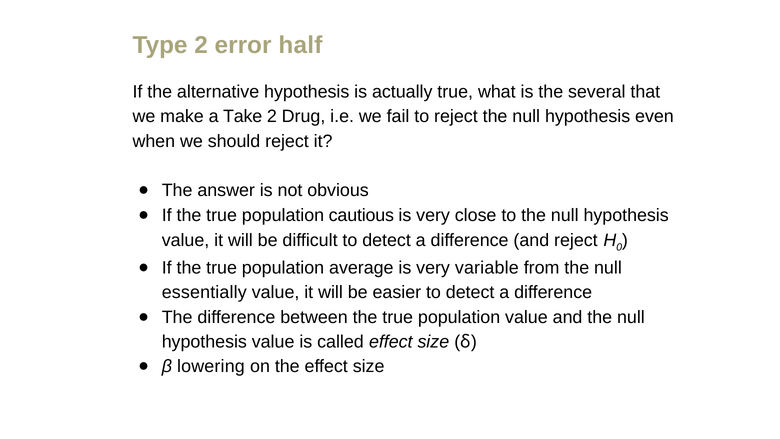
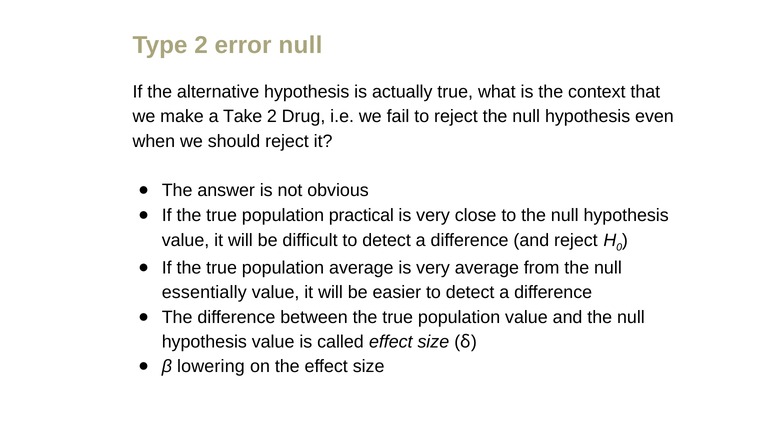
error half: half -> null
several: several -> context
cautious: cautious -> practical
very variable: variable -> average
